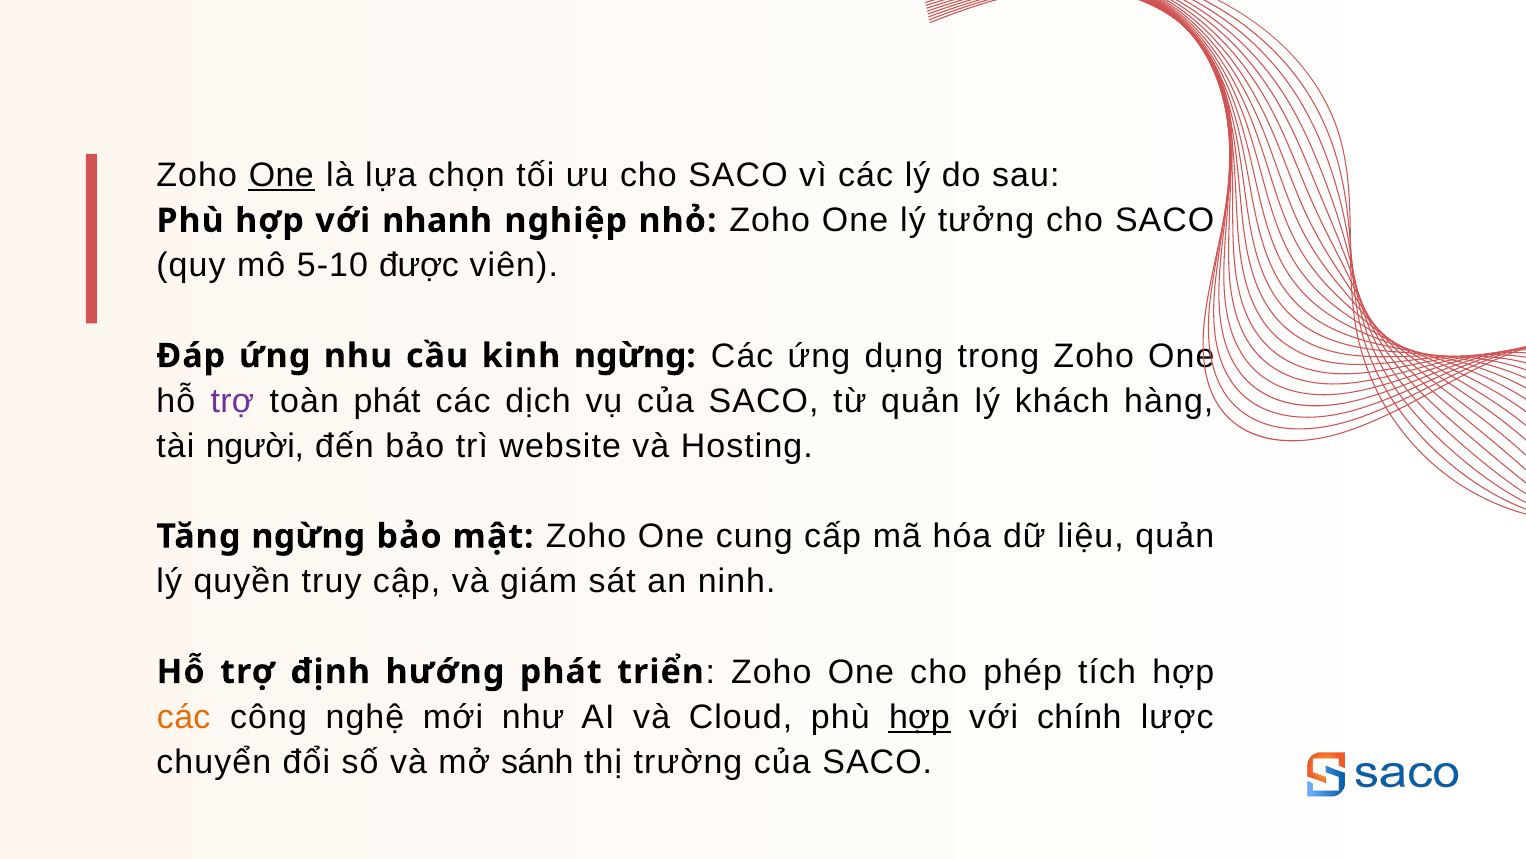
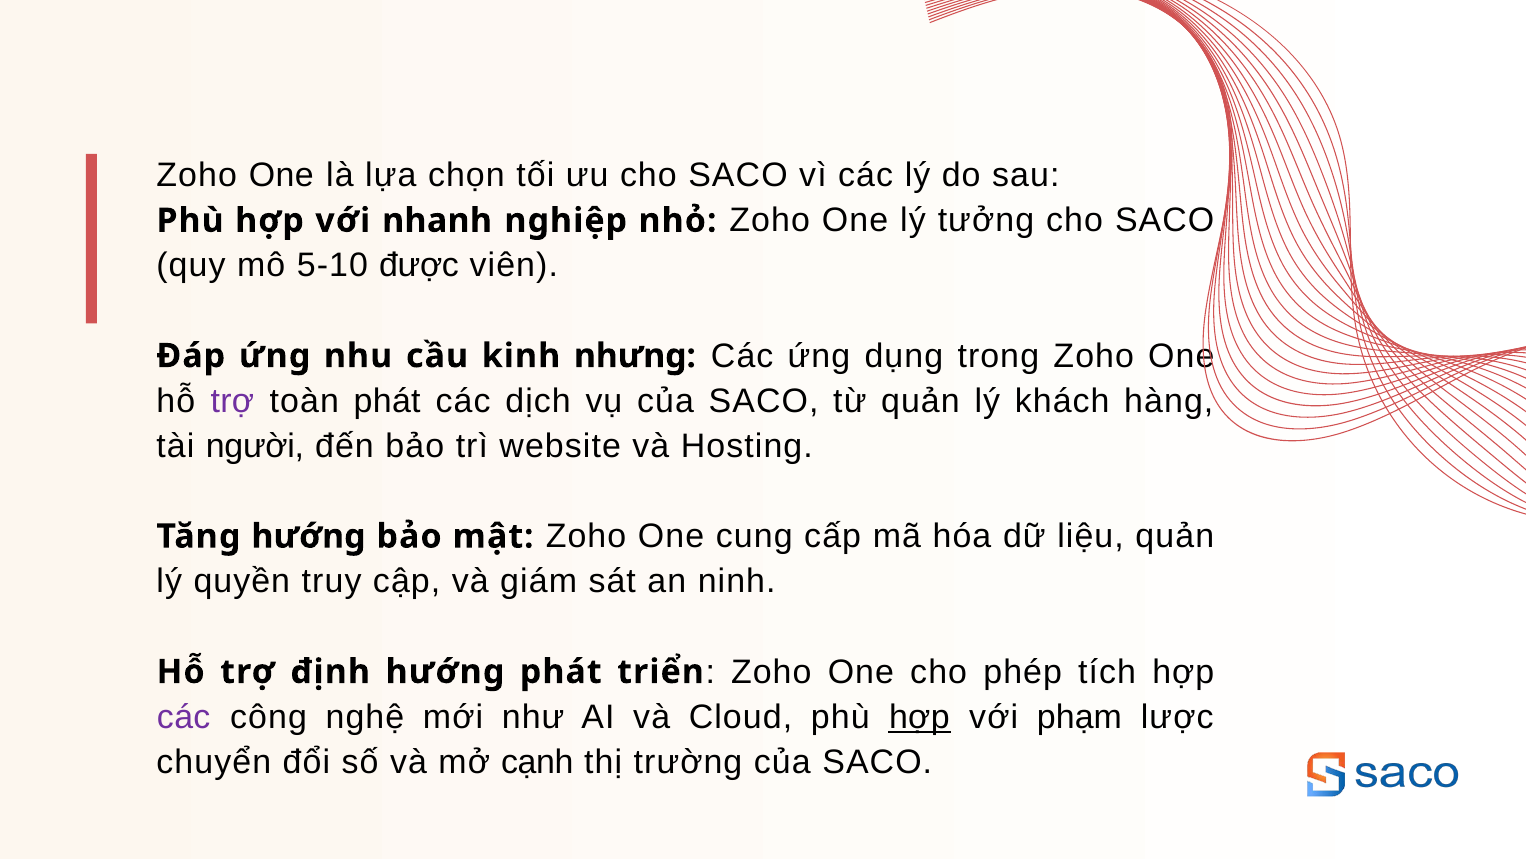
One at (281, 175) underline: present -> none
ngừng at (635, 356): ngừng -> nhưng
Tăng ngừng: ngừng -> hướng
các at (184, 716) colour: orange -> purple
chính: chính -> phạm
sánh: sánh -> cạnh
